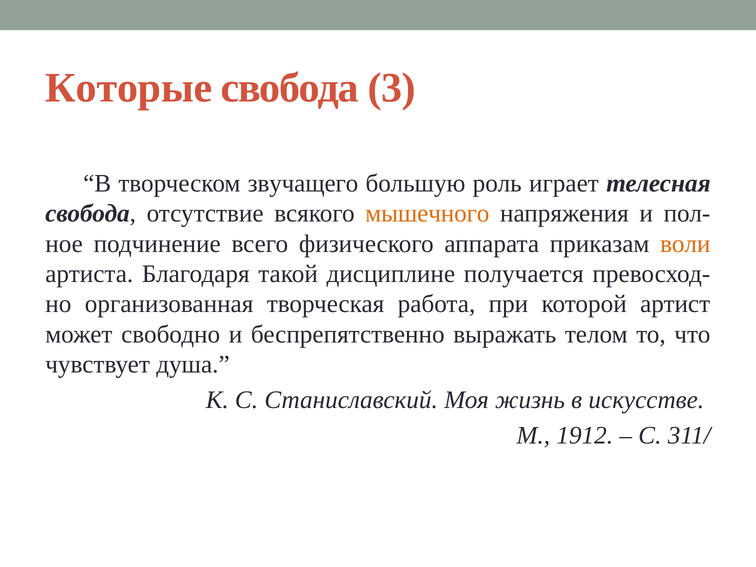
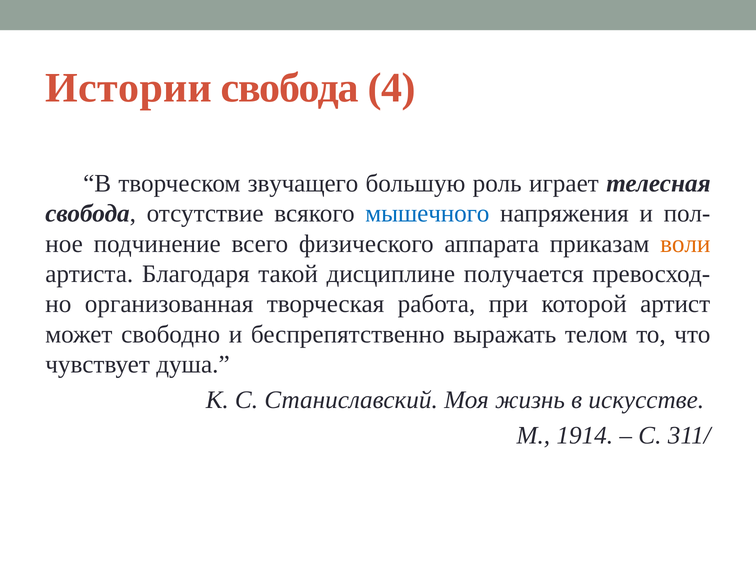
Которые: Которые -> Истории
3: 3 -> 4
мышечного colour: orange -> blue
1912: 1912 -> 1914
